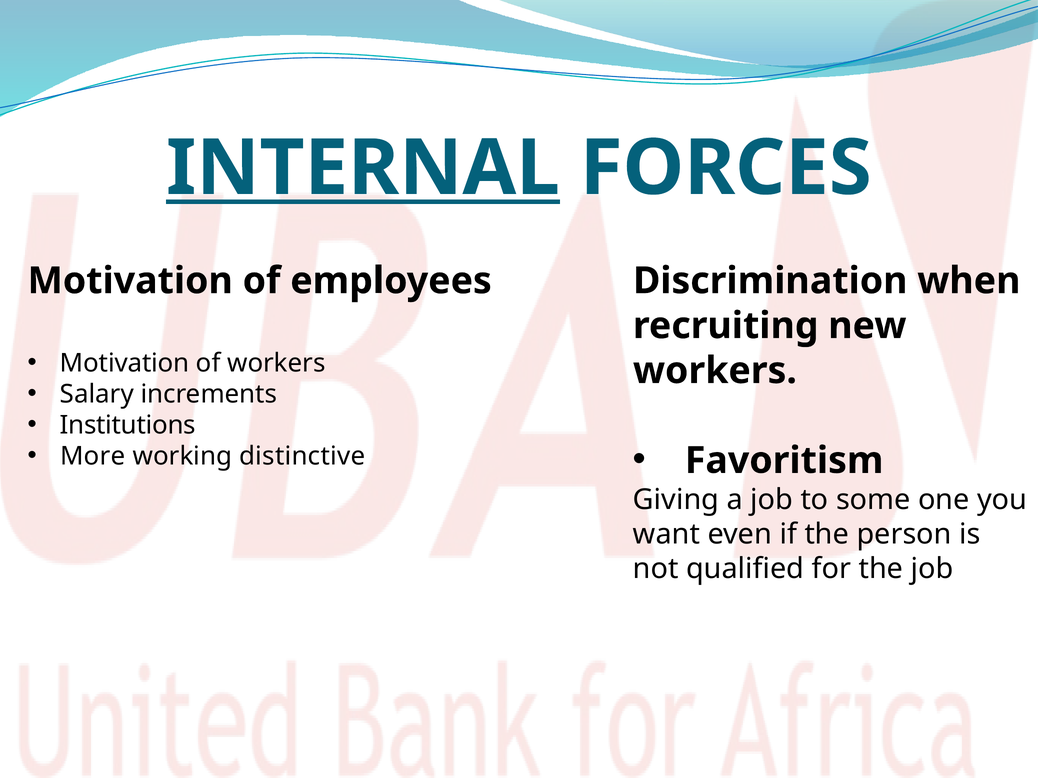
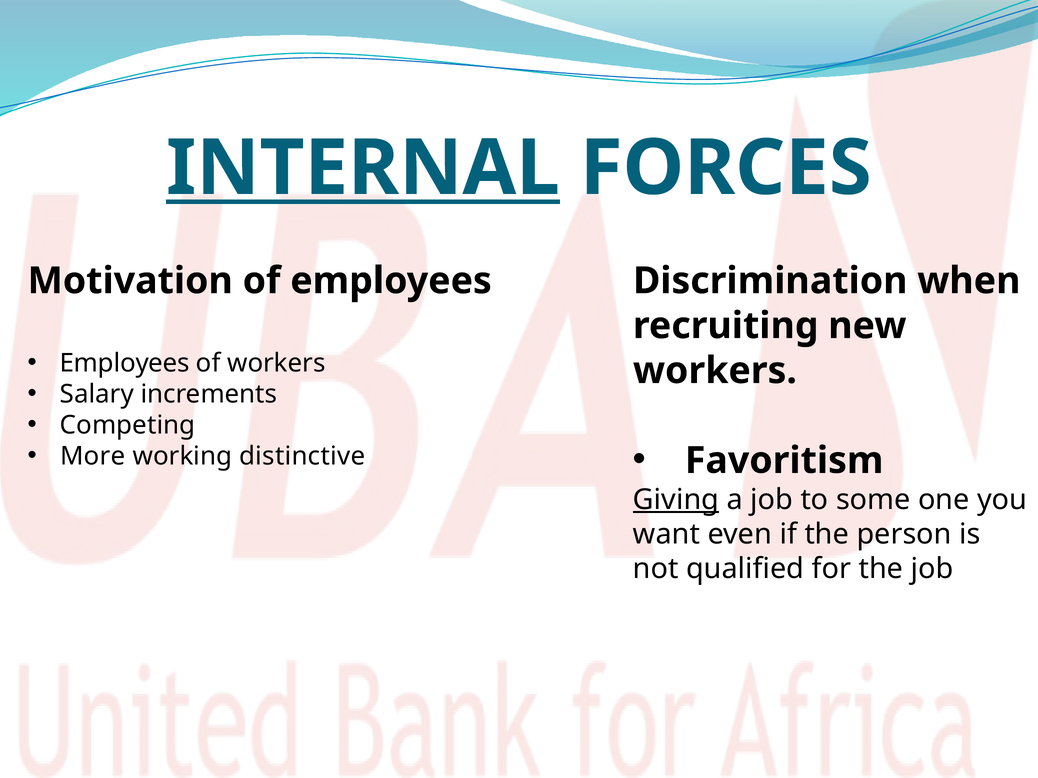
Motivation at (125, 363): Motivation -> Employees
Institutions: Institutions -> Competing
Giving underline: none -> present
